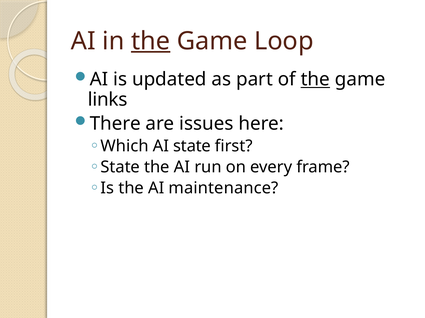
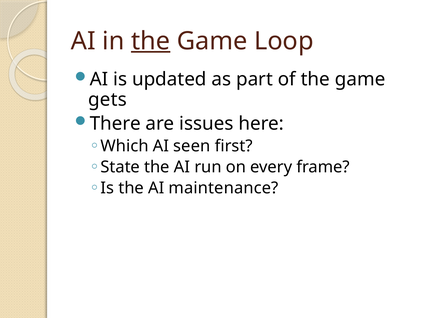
the at (315, 79) underline: present -> none
links: links -> gets
AI state: state -> seen
